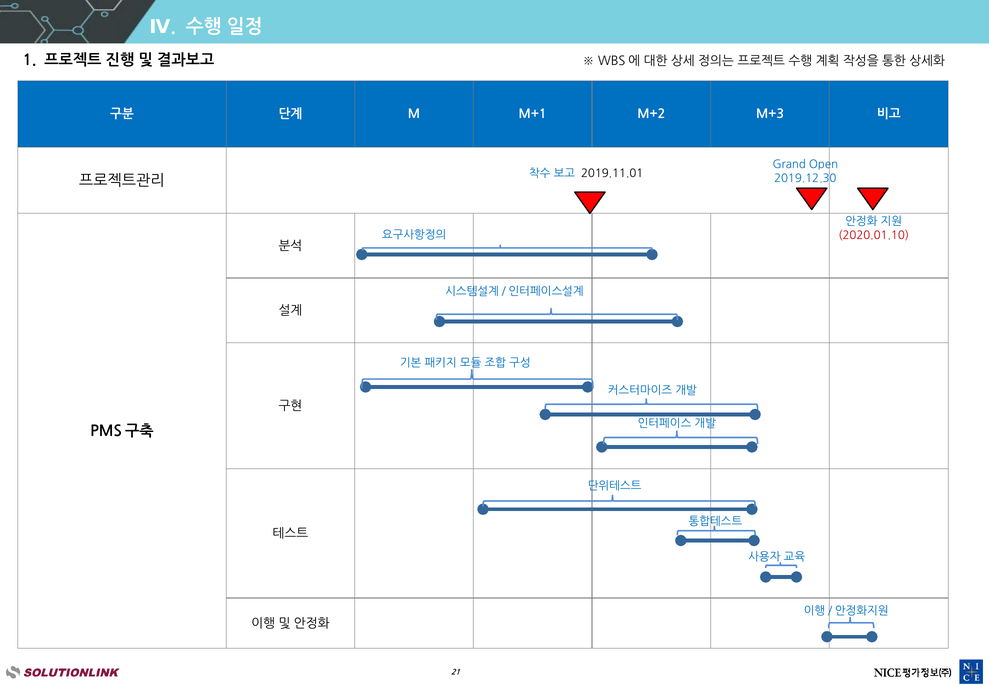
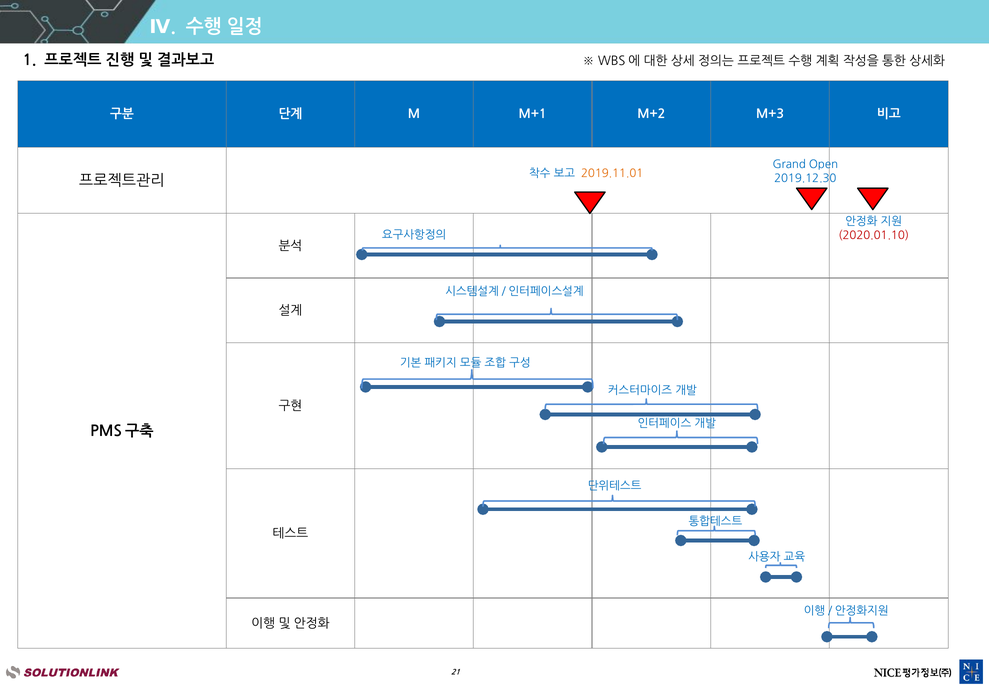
2019.11.01 colour: black -> orange
